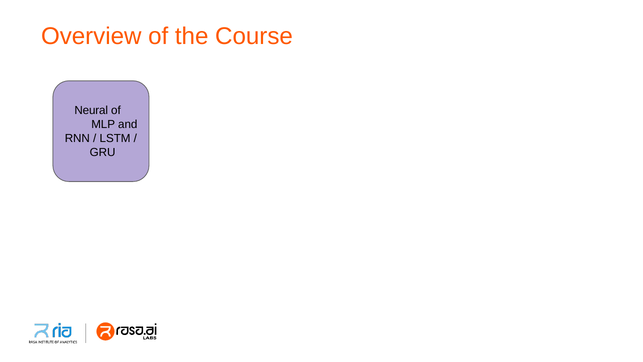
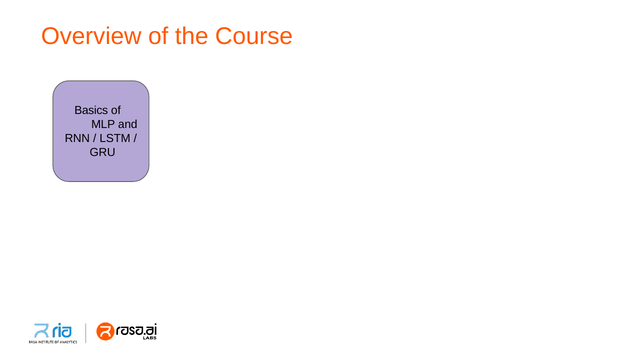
Neural: Neural -> Basics
